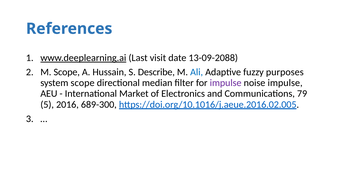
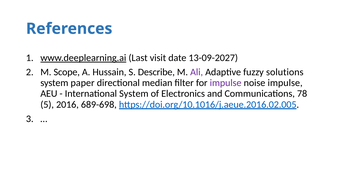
13-09-2088: 13-09-2088 -> 13-09-2027
Ali colour: blue -> purple
purposes: purposes -> solutions
system scope: scope -> paper
International Market: Market -> System
79: 79 -> 78
689-300: 689-300 -> 689-698
